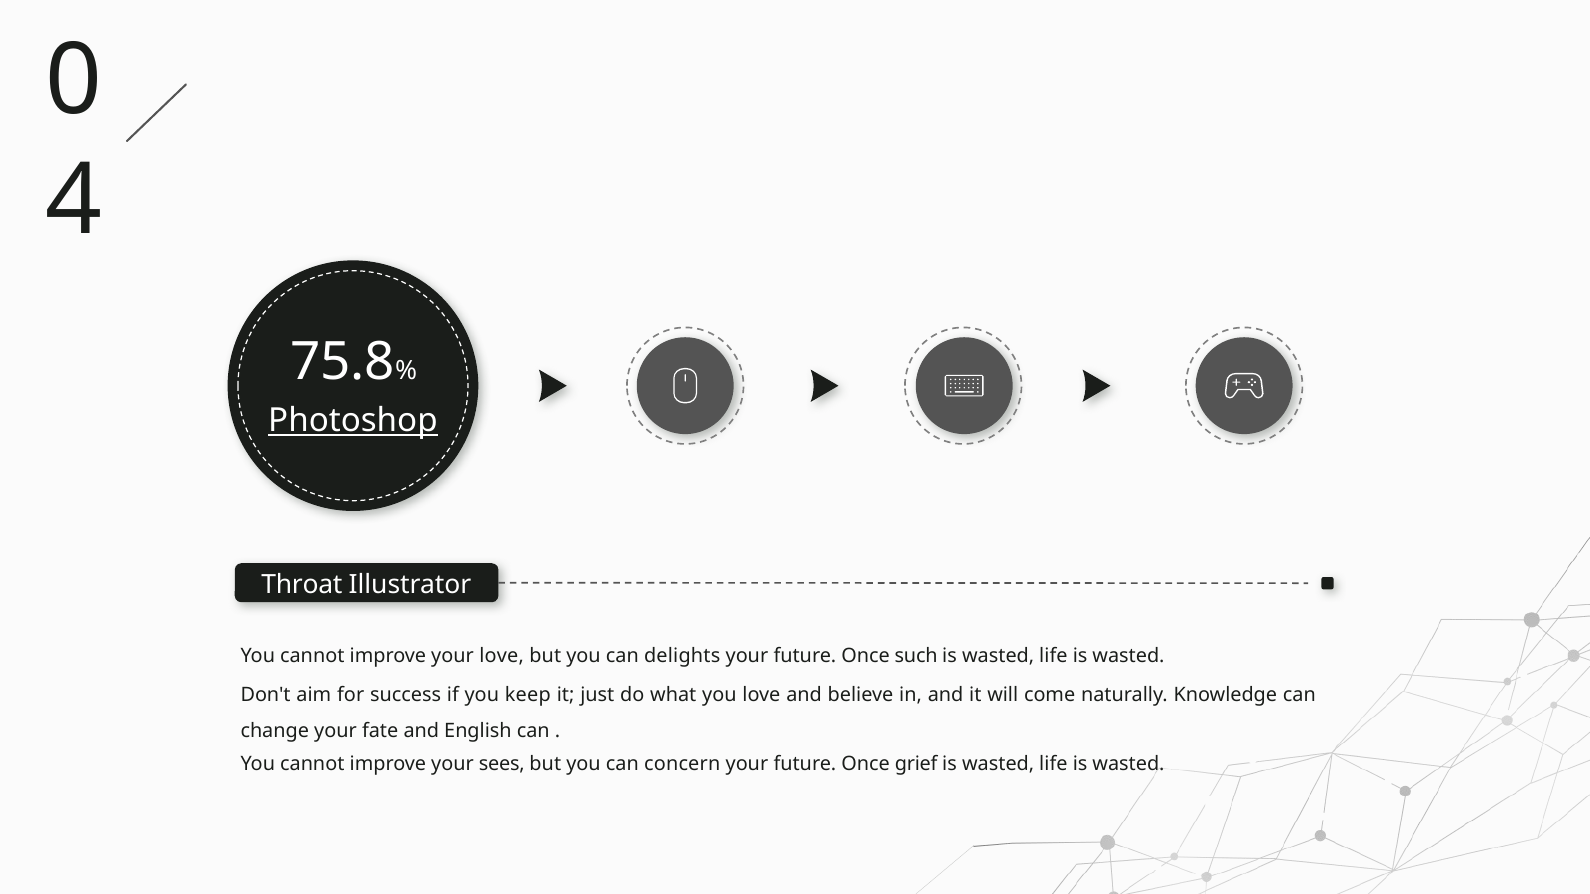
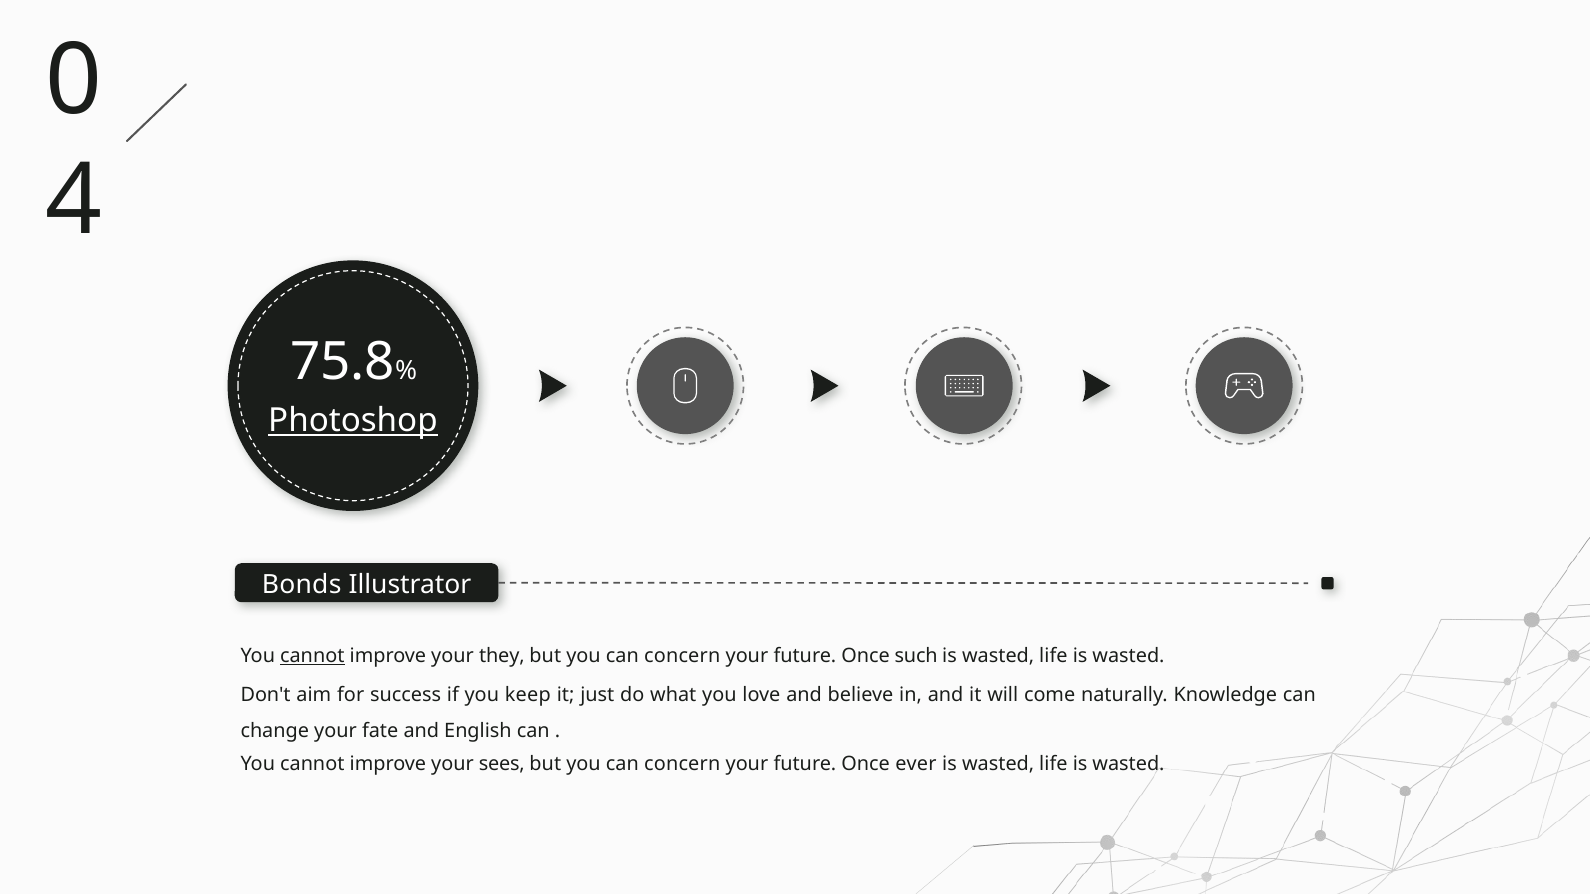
Throat: Throat -> Bonds
cannot at (312, 656) underline: none -> present
your love: love -> they
delights at (682, 656): delights -> concern
grief: grief -> ever
